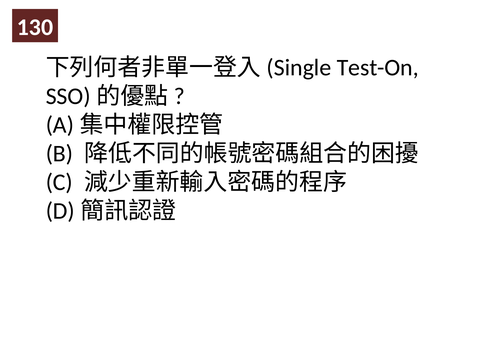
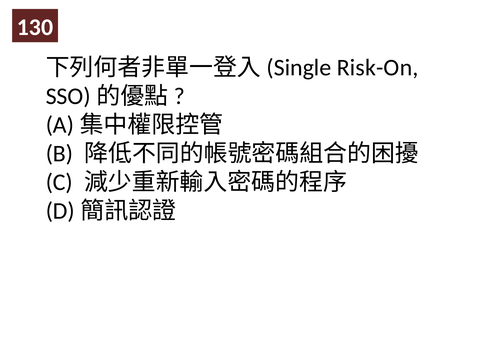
Test-On: Test-On -> Risk-On
